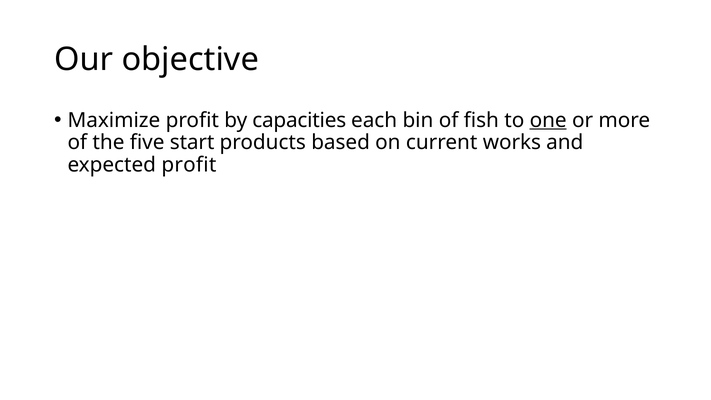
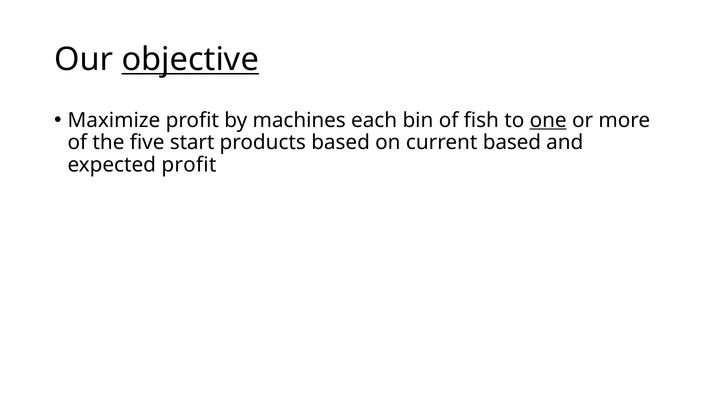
objective underline: none -> present
capacities: capacities -> machines
current works: works -> based
